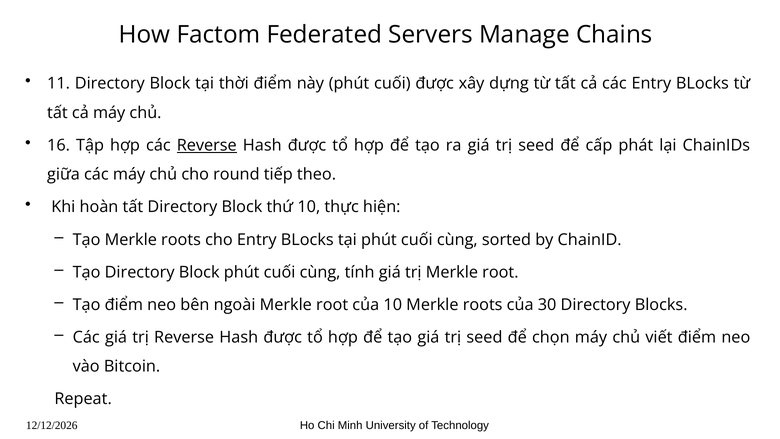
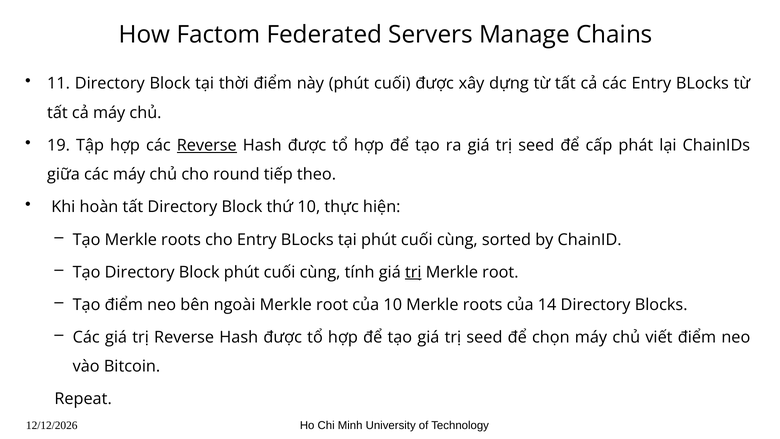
16: 16 -> 19
trị at (413, 272) underline: none -> present
30: 30 -> 14
